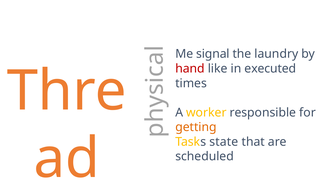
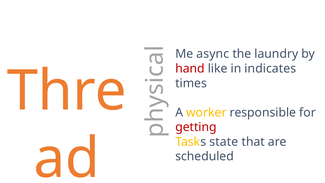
signal: signal -> async
executed: executed -> indicates
getting colour: orange -> red
